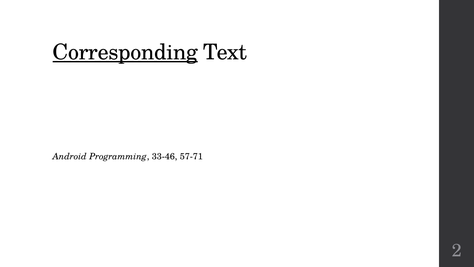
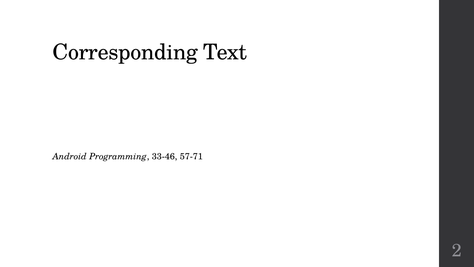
Corresponding underline: present -> none
